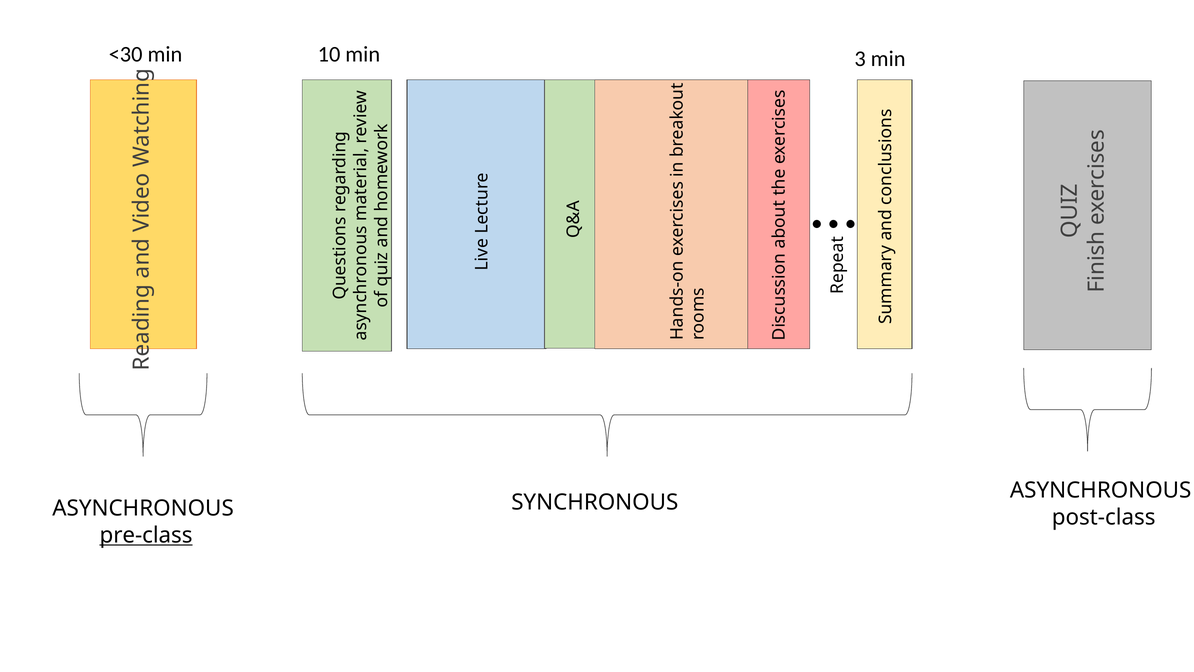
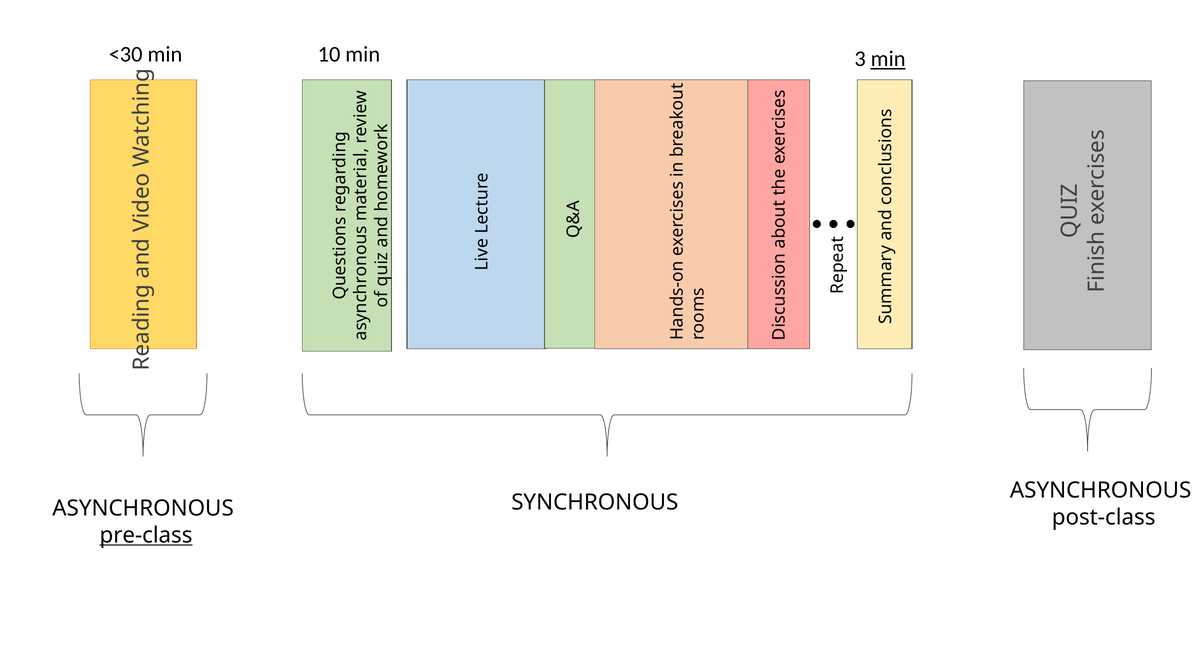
min at (888, 59) underline: none -> present
